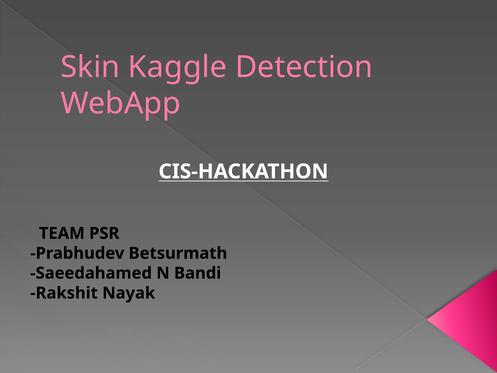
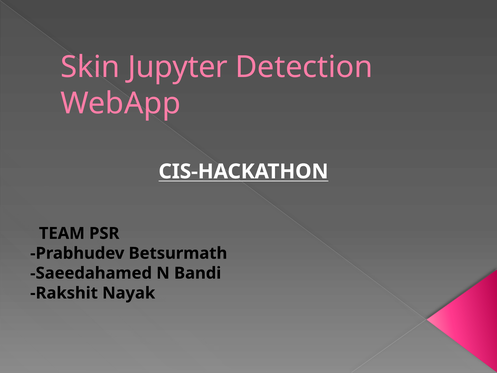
Kaggle: Kaggle -> Jupyter
